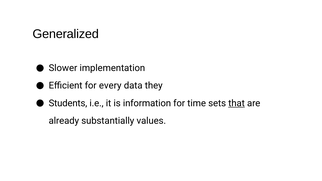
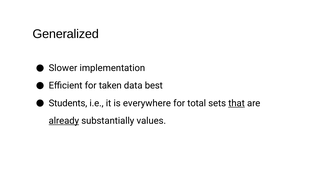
every: every -> taken
they: they -> best
information: information -> everywhere
time: time -> total
already underline: none -> present
